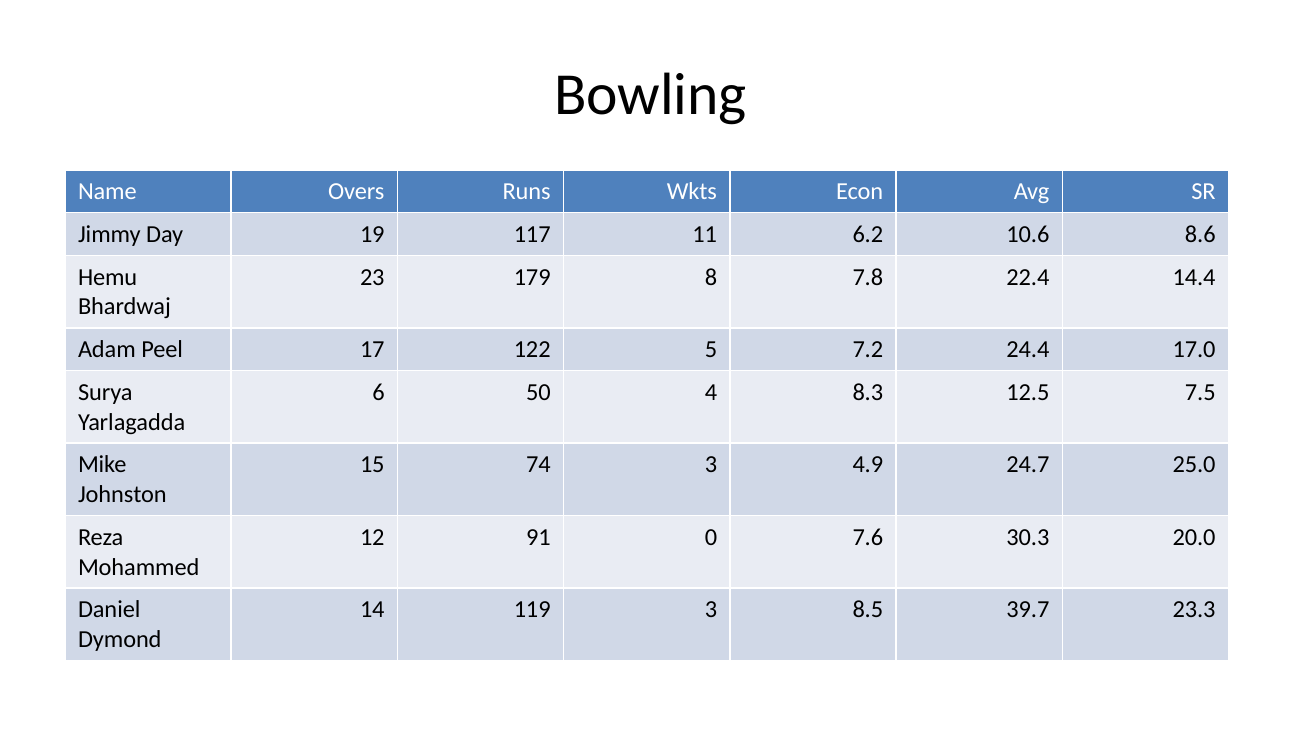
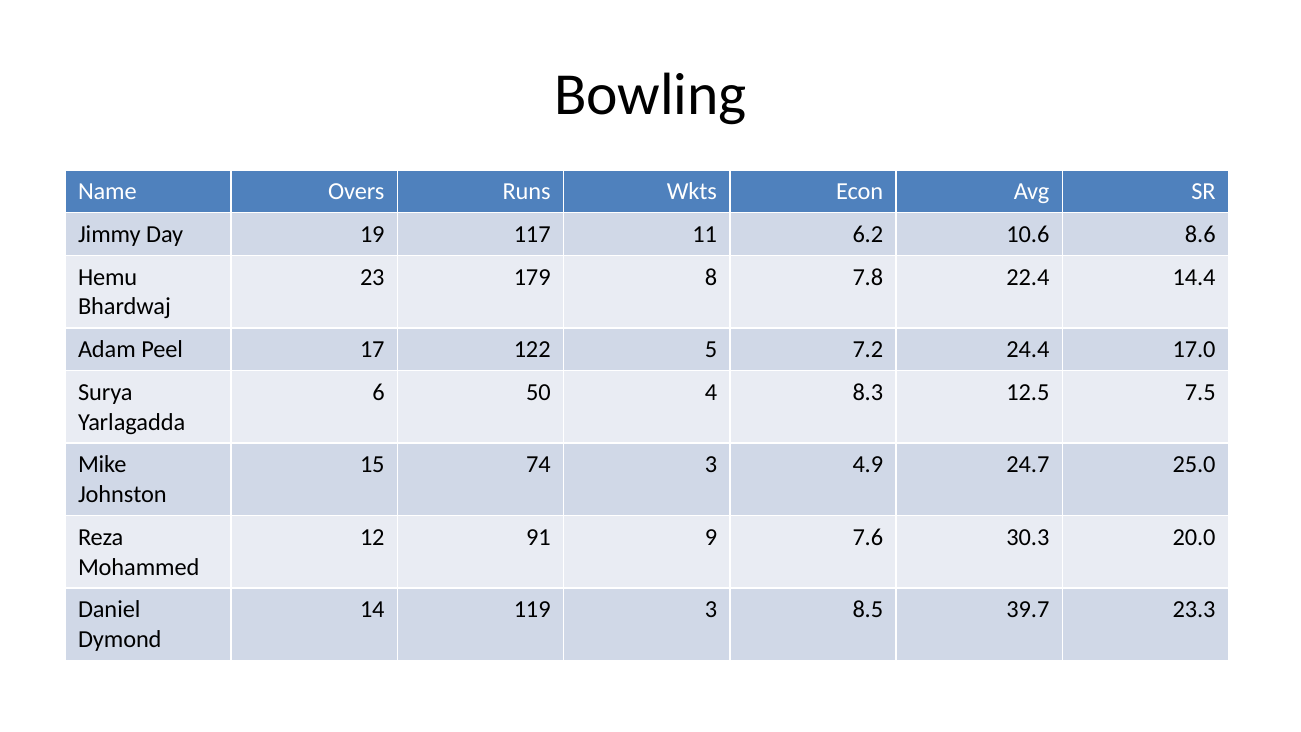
0: 0 -> 9
